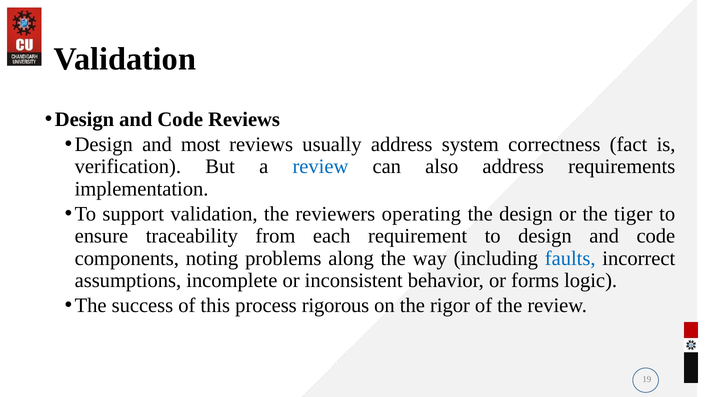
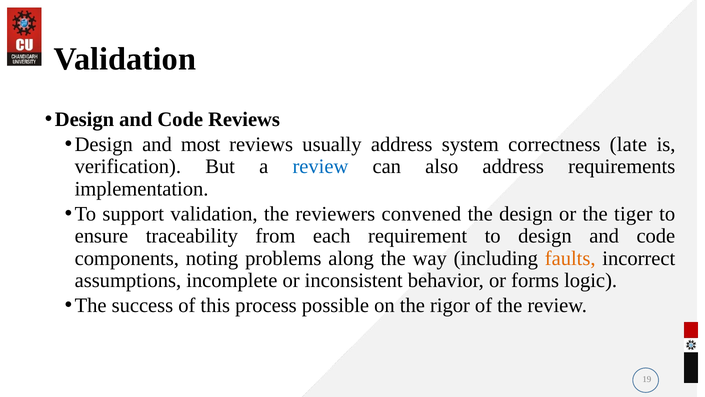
fact: fact -> late
operating: operating -> convened
faults colour: blue -> orange
rigorous: rigorous -> possible
